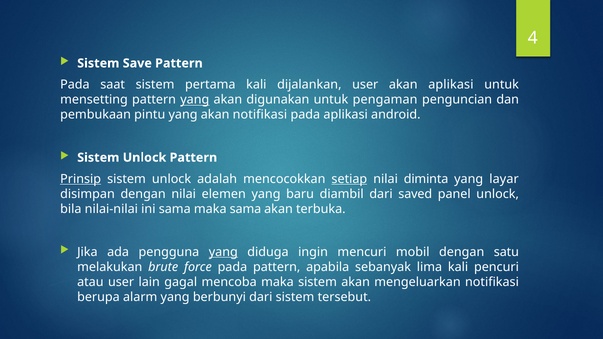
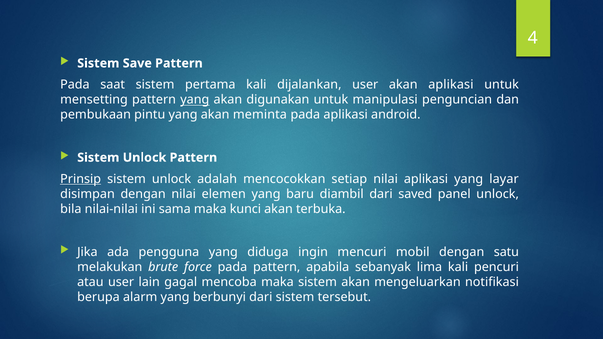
pengaman: pengaman -> manipulasi
akan notifikasi: notifikasi -> meminta
setiap underline: present -> none
nilai diminta: diminta -> aplikasi
maka sama: sama -> kunci
yang at (223, 252) underline: present -> none
